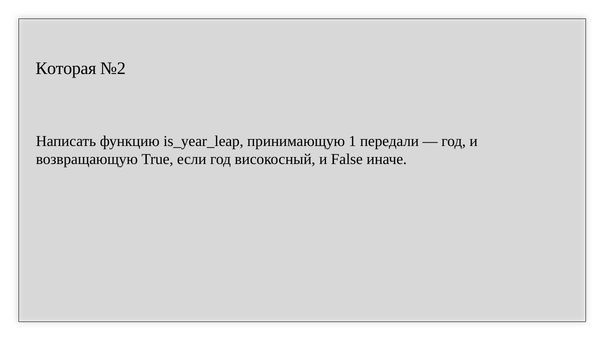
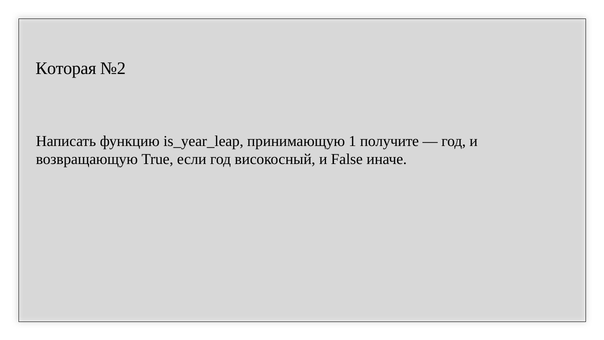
передали: передали -> получите
